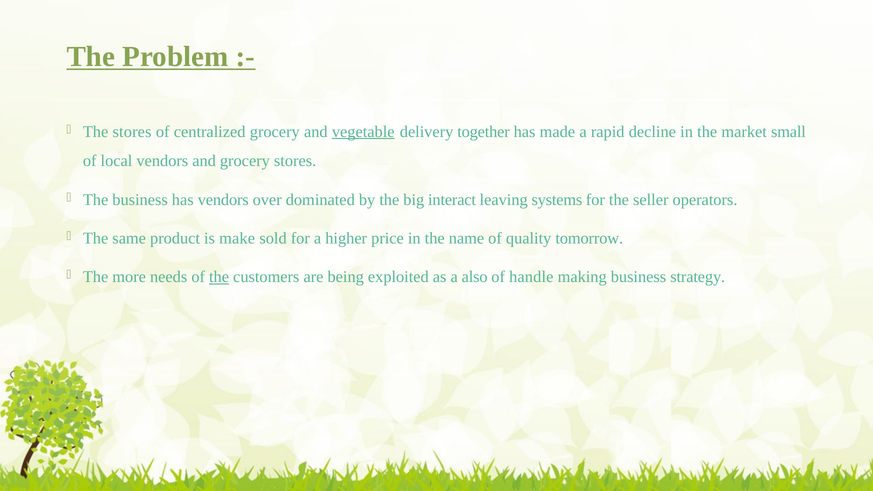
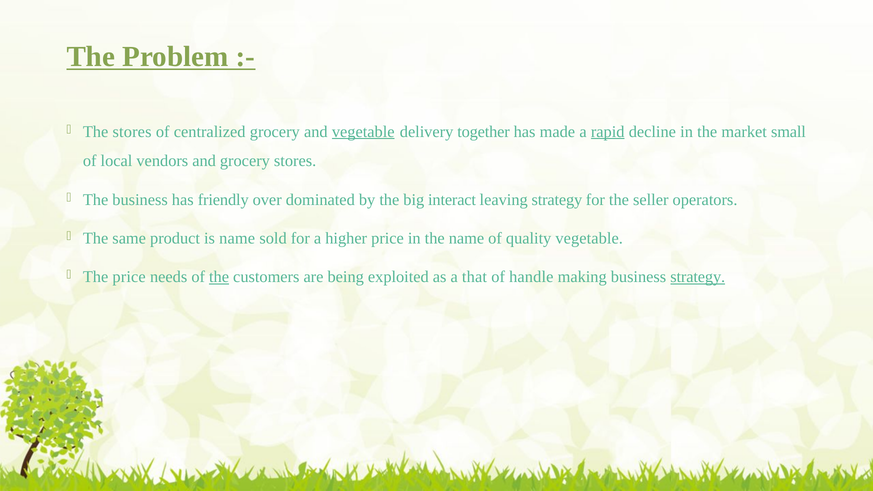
rapid underline: none -> present
has vendors: vendors -> friendly
leaving systems: systems -> strategy
is make: make -> name
quality tomorrow: tomorrow -> vegetable
The more: more -> price
also: also -> that
strategy at (698, 277) underline: none -> present
